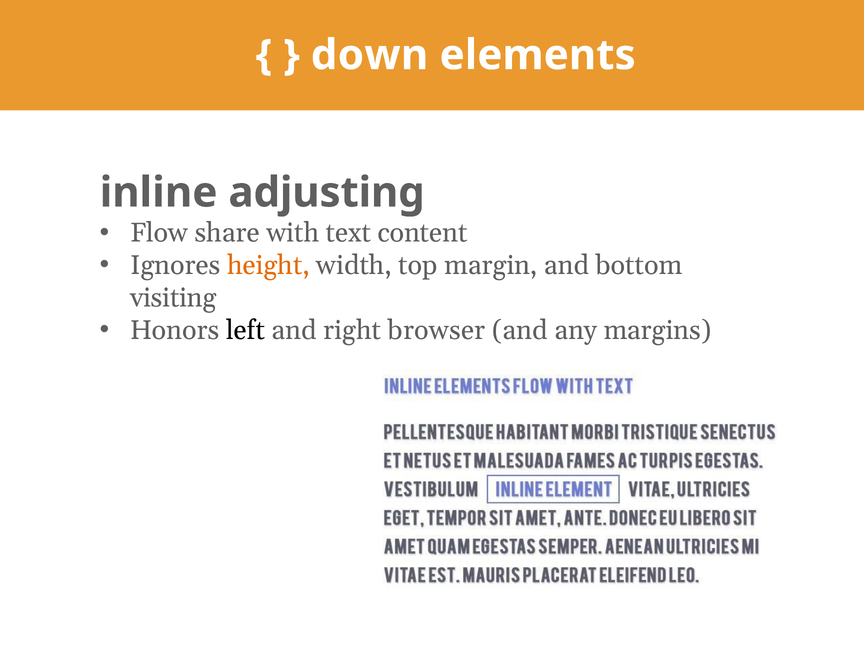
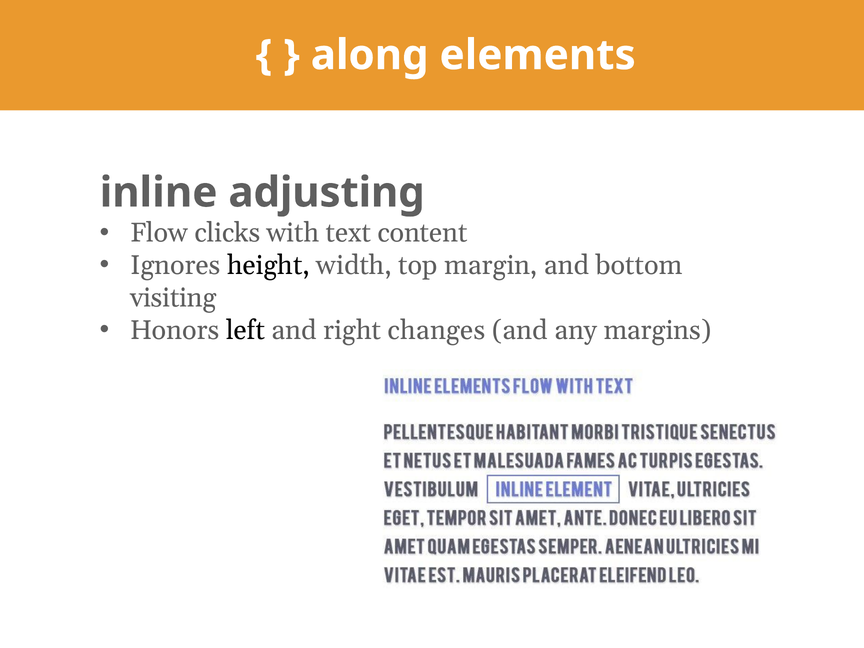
down: down -> along
share: share -> clicks
height colour: orange -> black
browser: browser -> changes
